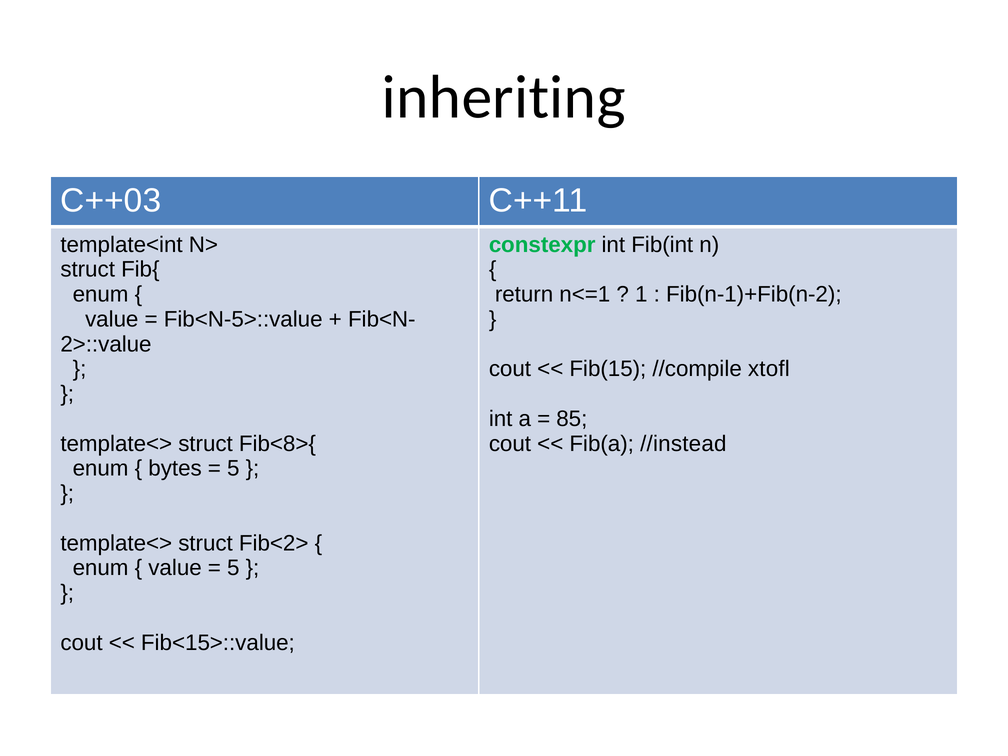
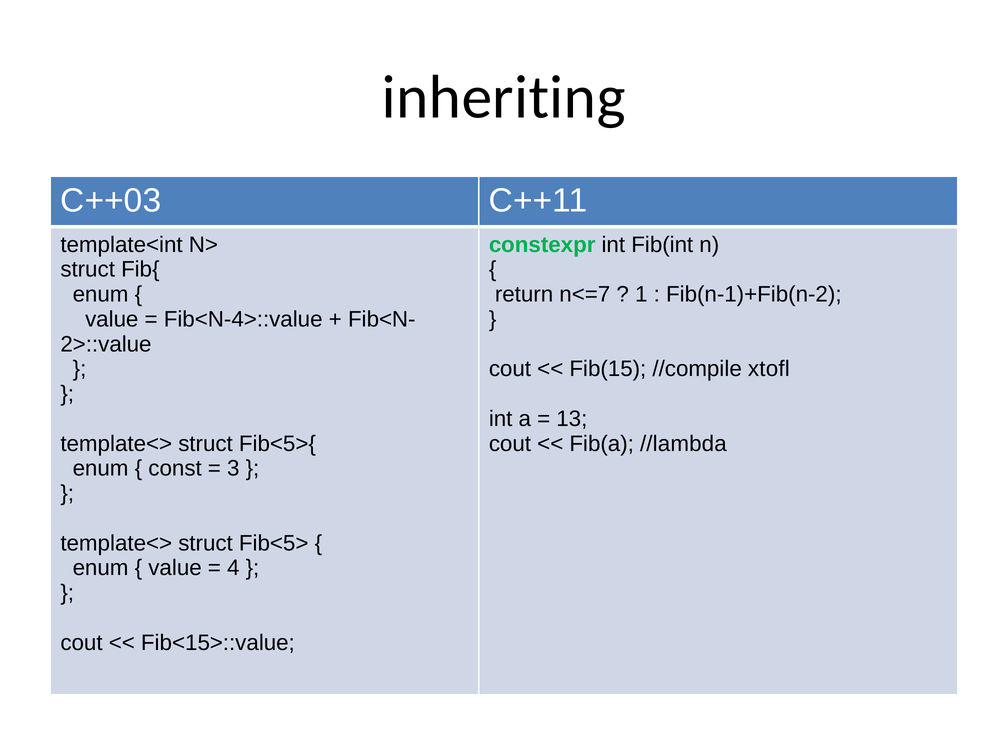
n<=1: n<=1 -> n<=7
Fib<N-5>::value: Fib<N-5>::value -> Fib<N-4>::value
85: 85 -> 13
Fib<8>{: Fib<8>{ -> Fib<5>{
//instead: //instead -> //lambda
bytes: bytes -> const
5 at (233, 469): 5 -> 3
Fib<2>: Fib<2> -> Fib<5>
5 at (233, 568): 5 -> 4
